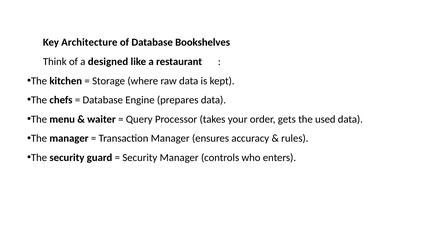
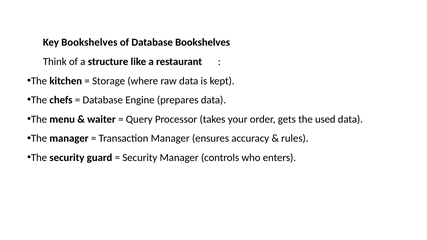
Architecture at (89, 42): Architecture -> Bookshelves
designed: designed -> structure
